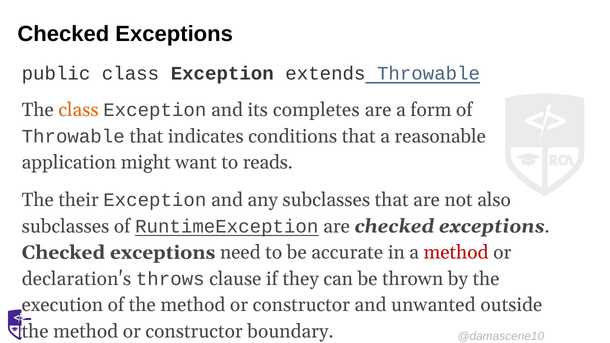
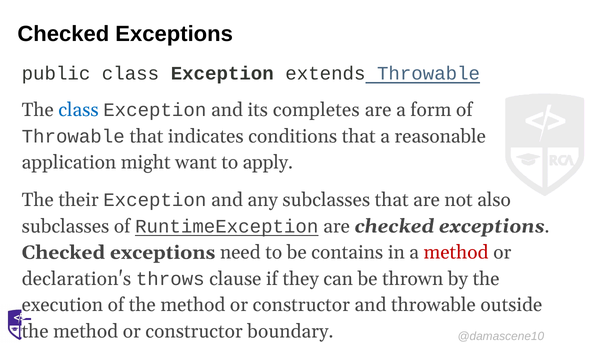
class at (79, 110) colour: orange -> blue
reads: reads -> apply
accurate: accurate -> contains
and unwanted: unwanted -> throwable
